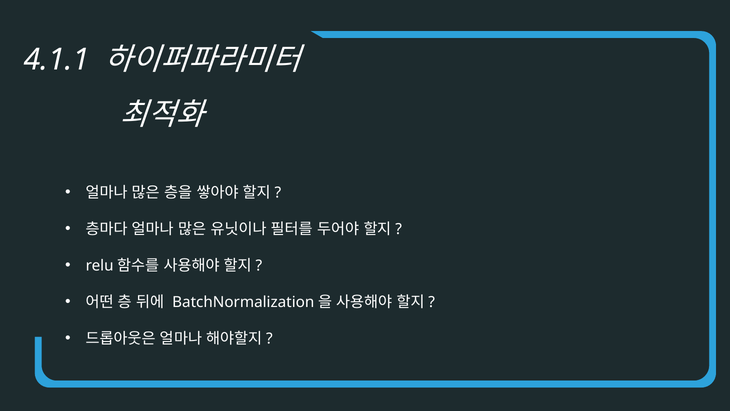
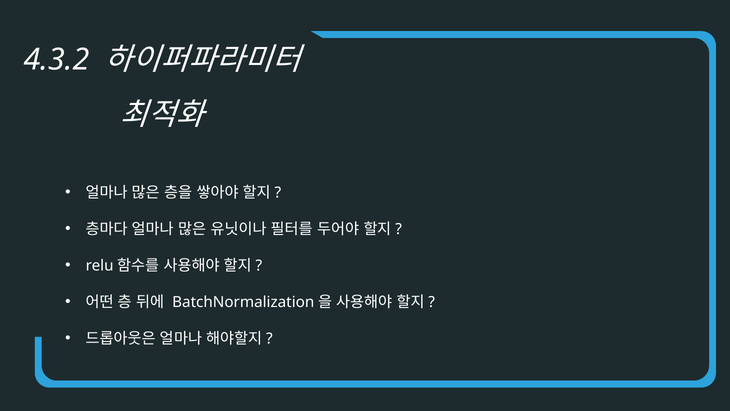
4.1.1: 4.1.1 -> 4.3.2
